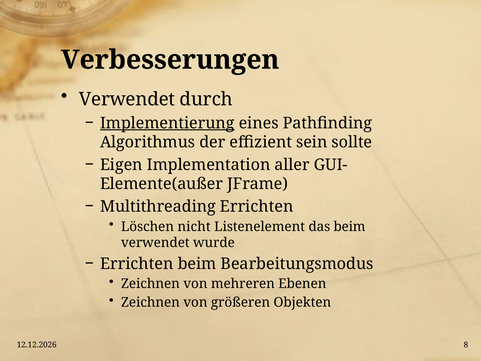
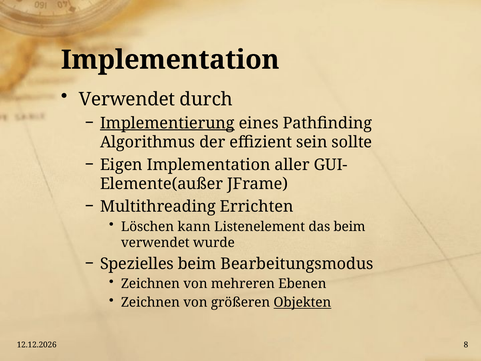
Verbesserungen at (170, 60): Verbesserungen -> Implementation
nicht: nicht -> kann
Errichten at (137, 264): Errichten -> Spezielles
Objekten underline: none -> present
